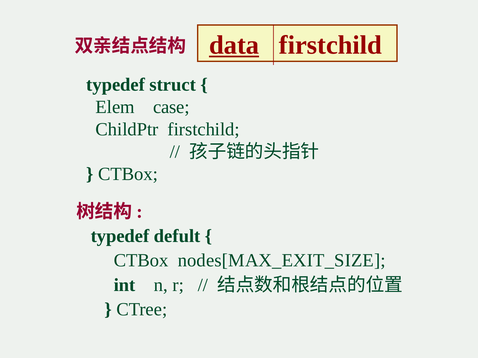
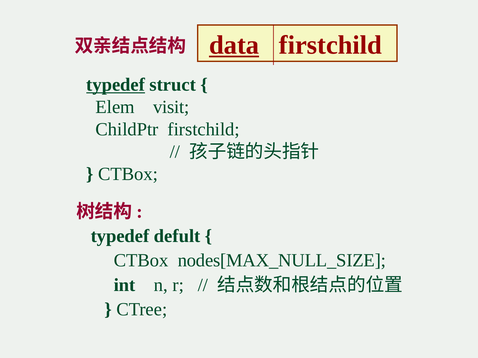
typedef at (116, 85) underline: none -> present
case: case -> visit
nodes[MAX_EXIT_SIZE: nodes[MAX_EXIT_SIZE -> nodes[MAX_NULL_SIZE
